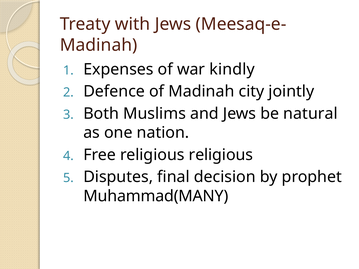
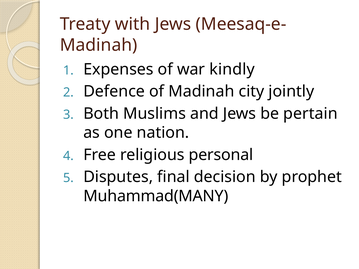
natural: natural -> pertain
religious religious: religious -> personal
